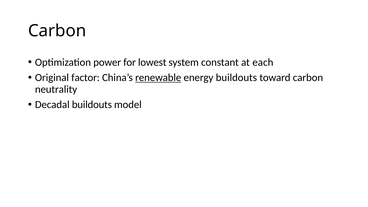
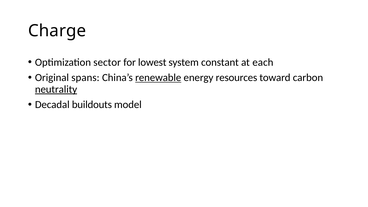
Carbon at (57, 31): Carbon -> Charge
power: power -> sector
factor: factor -> spans
energy buildouts: buildouts -> resources
neutrality underline: none -> present
